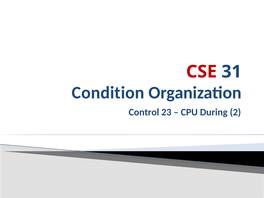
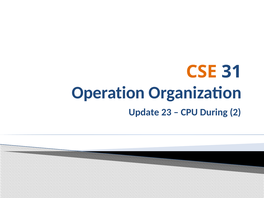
CSE colour: red -> orange
Condition: Condition -> Operation
Control: Control -> Update
